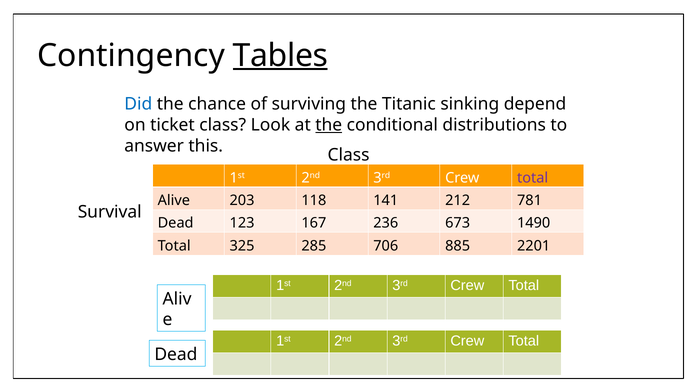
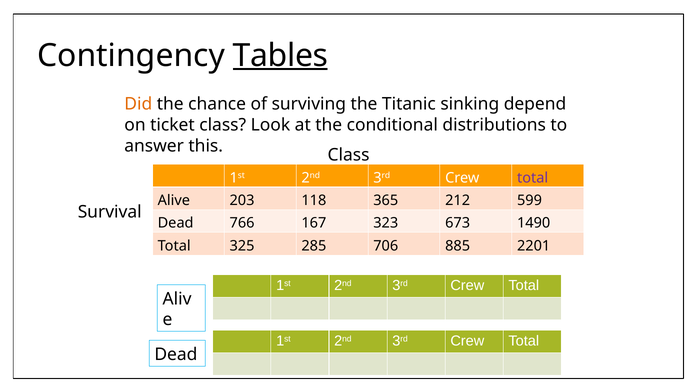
Did colour: blue -> orange
the at (329, 125) underline: present -> none
141: 141 -> 365
781: 781 -> 599
123: 123 -> 766
236: 236 -> 323
